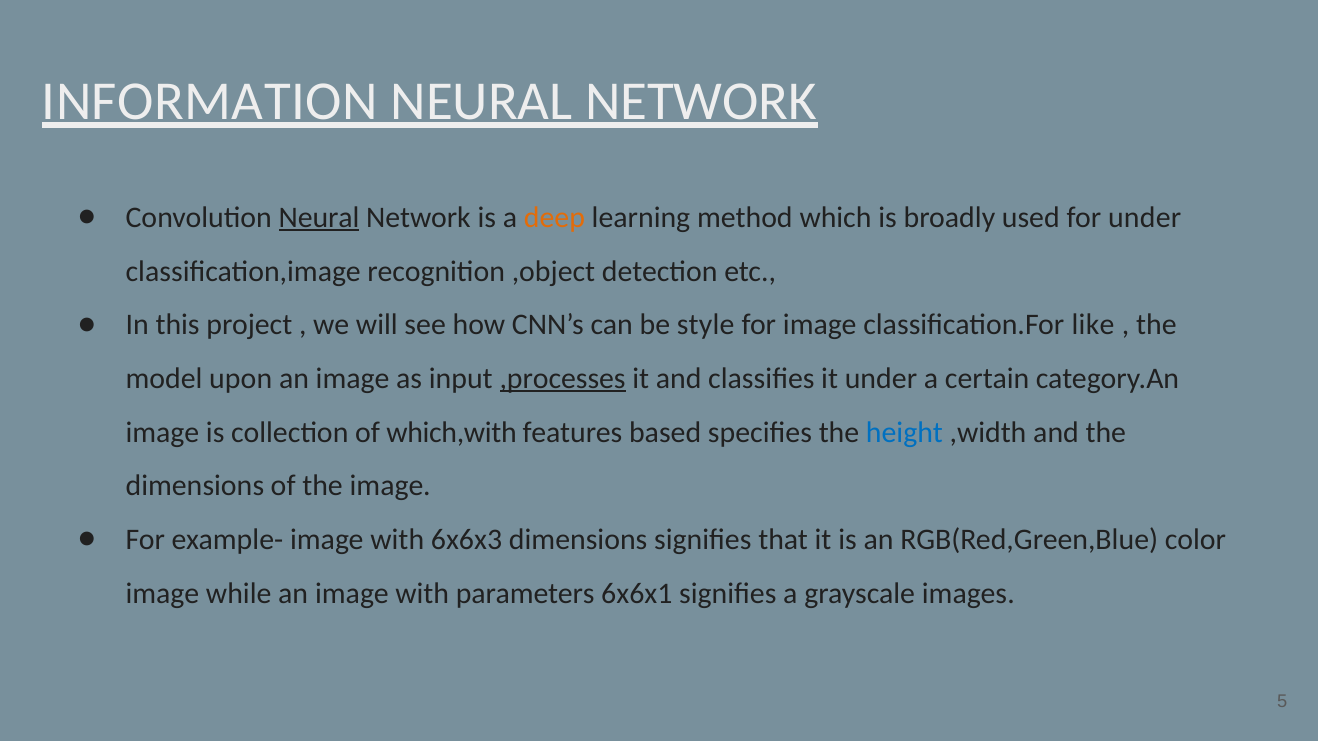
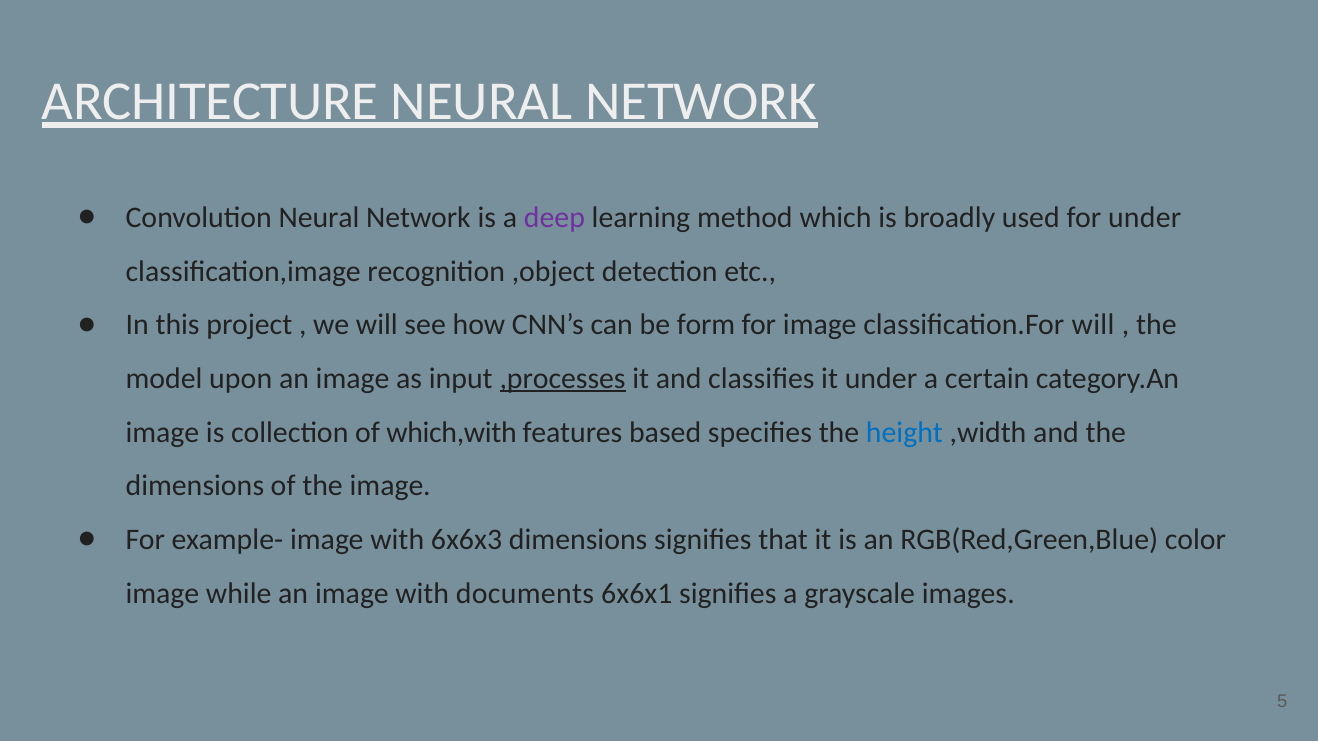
INFORMATION: INFORMATION -> ARCHITECTURE
Neural at (319, 218) underline: present -> none
deep colour: orange -> purple
style: style -> form
classification.For like: like -> will
parameters: parameters -> documents
